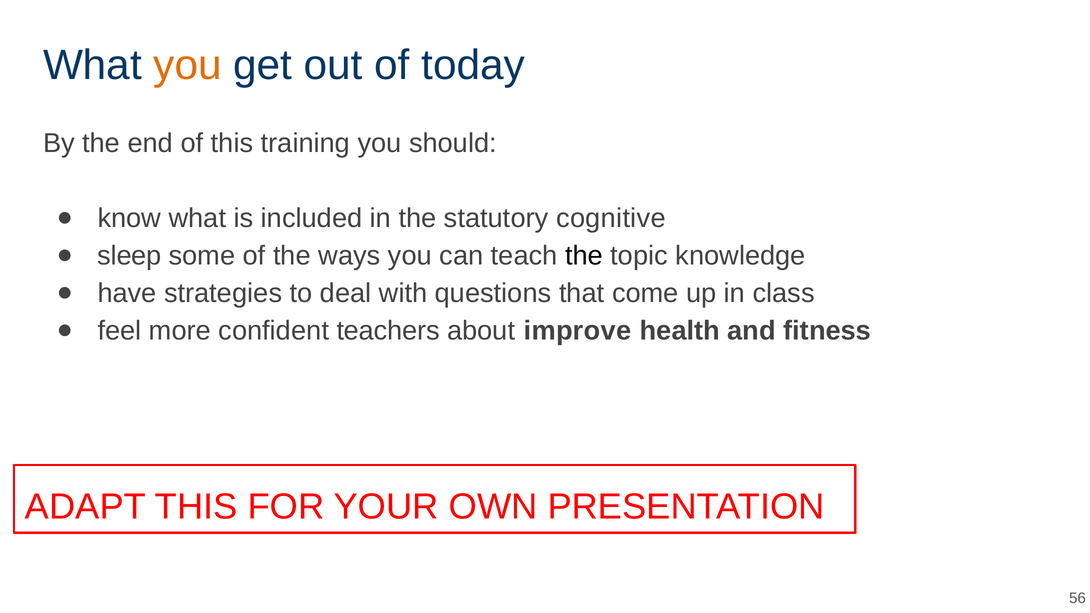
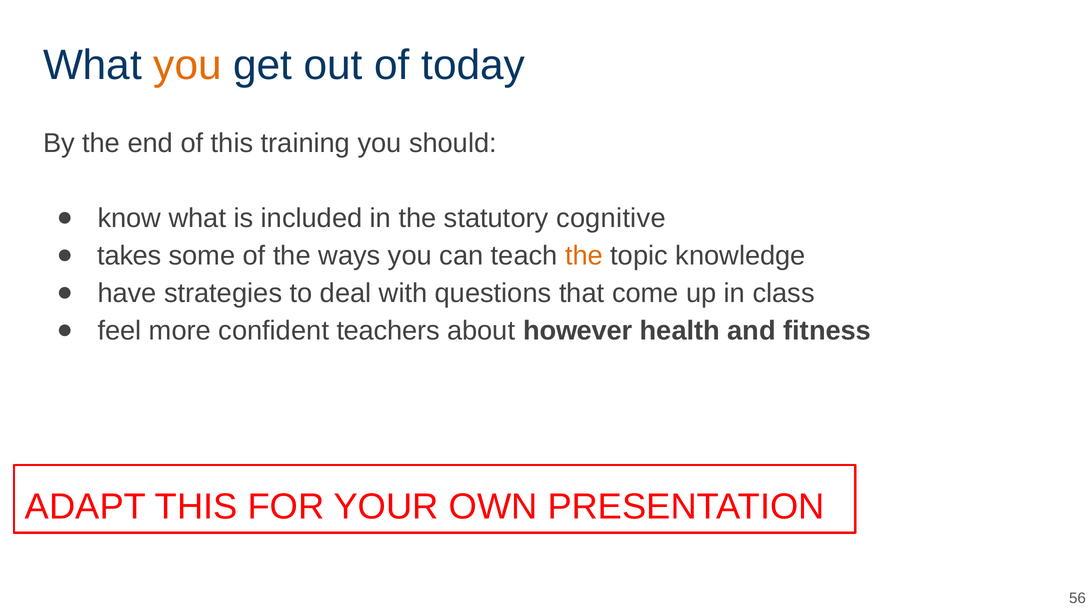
sleep: sleep -> takes
the at (584, 256) colour: black -> orange
improve: improve -> however
